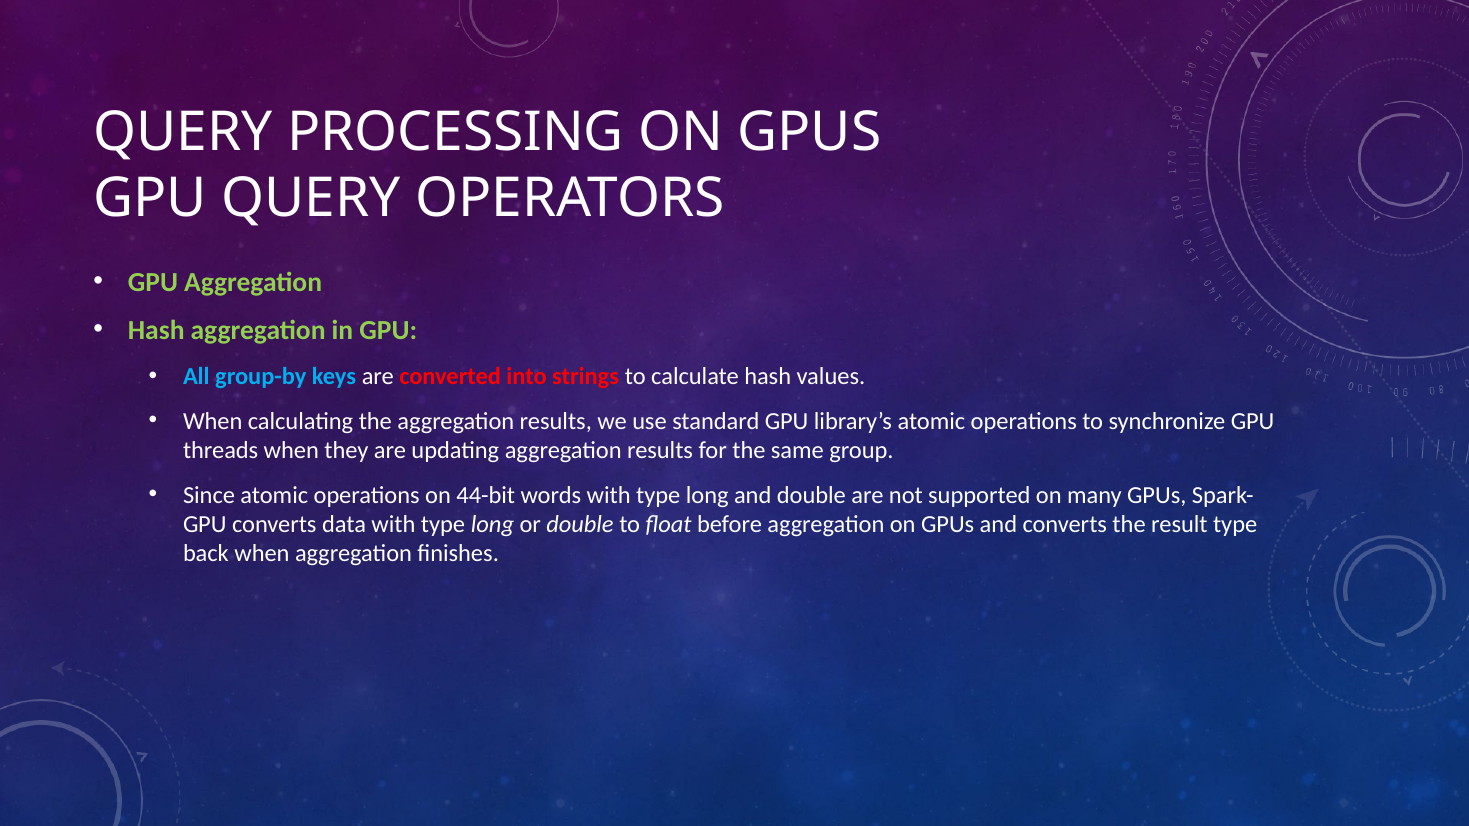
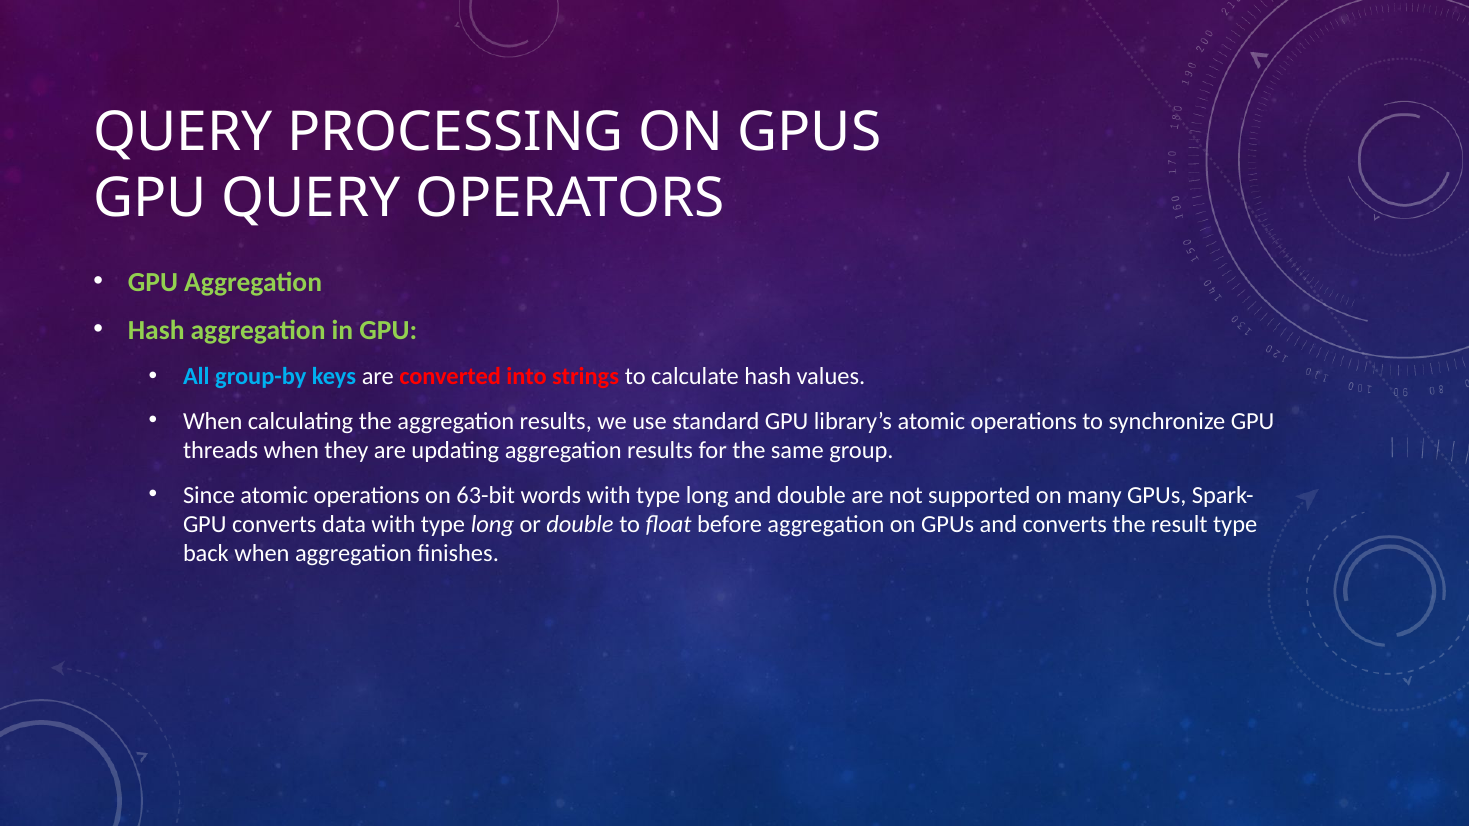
44-bit: 44-bit -> 63-bit
